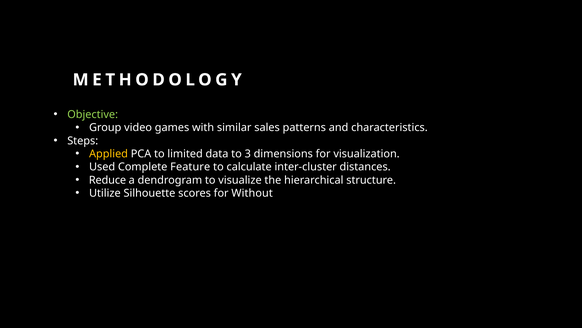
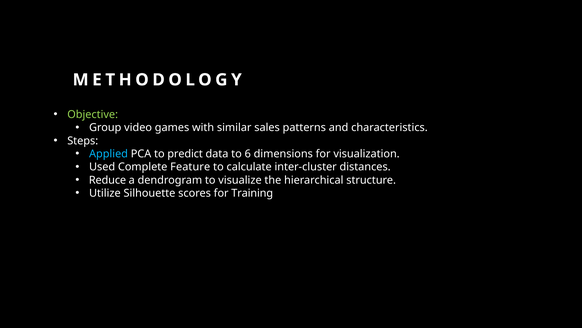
Applied colour: yellow -> light blue
limited: limited -> predict
3: 3 -> 6
Without: Without -> Training
